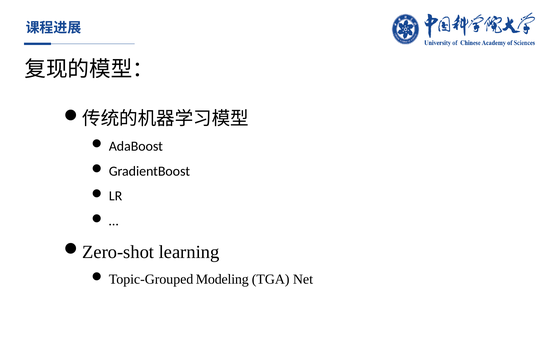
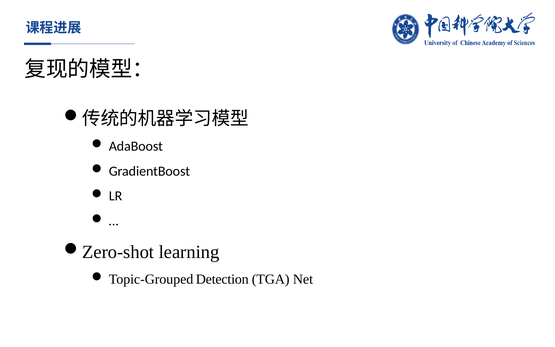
Modeling: Modeling -> Detection
